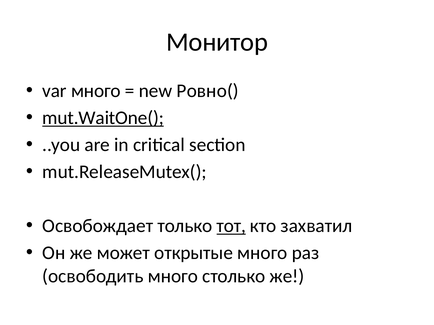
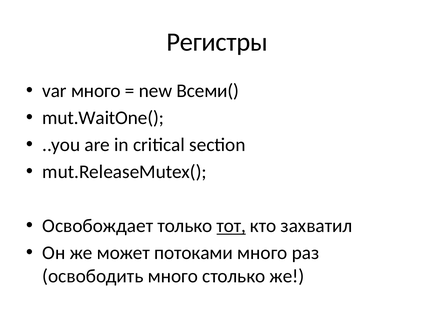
Монитор: Монитор -> Регистры
Ровно(: Ровно( -> Всеми(
mut.WaitOne( underline: present -> none
открытые: открытые -> потоками
